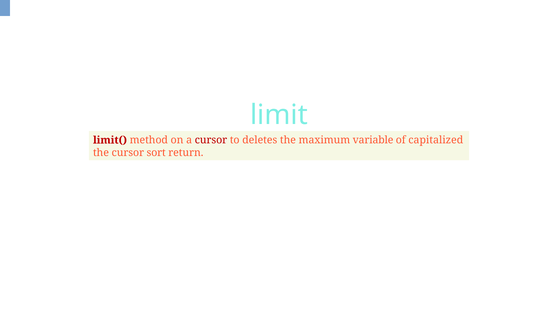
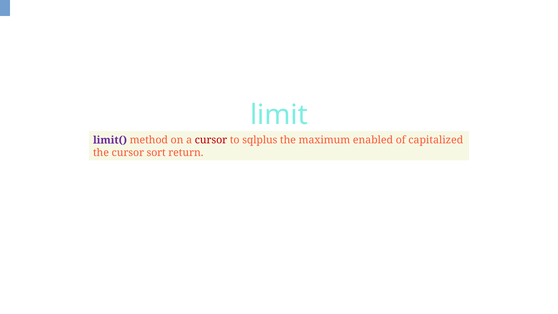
limit( colour: red -> purple
deletes: deletes -> sqlplus
variable: variable -> enabled
